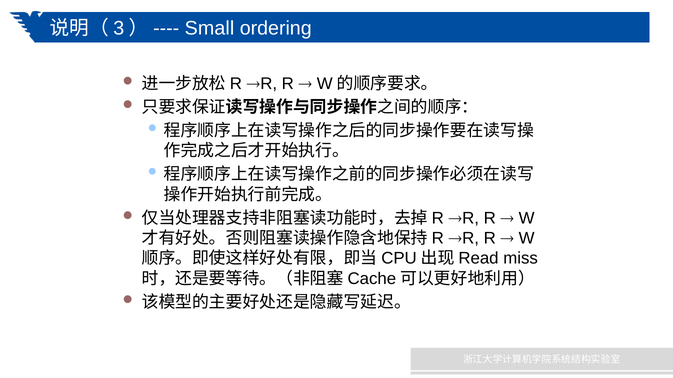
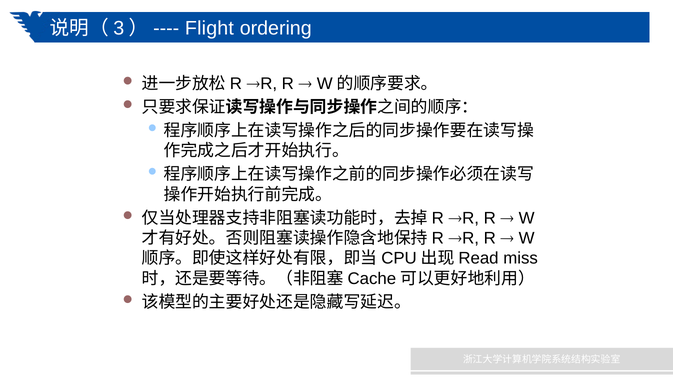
Small: Small -> Flight
